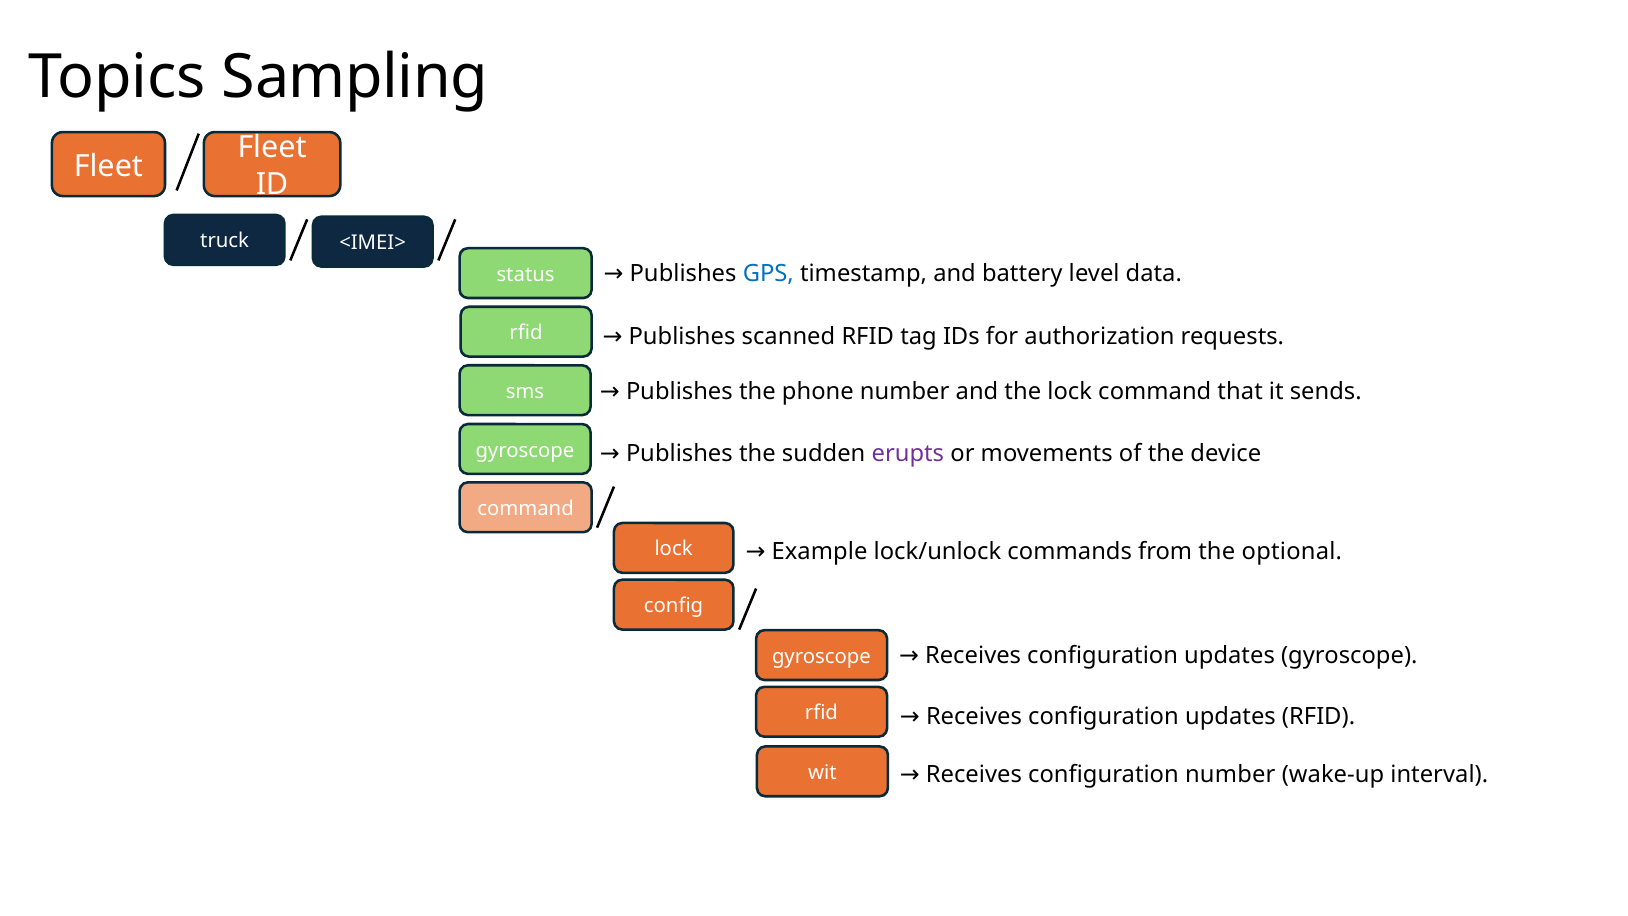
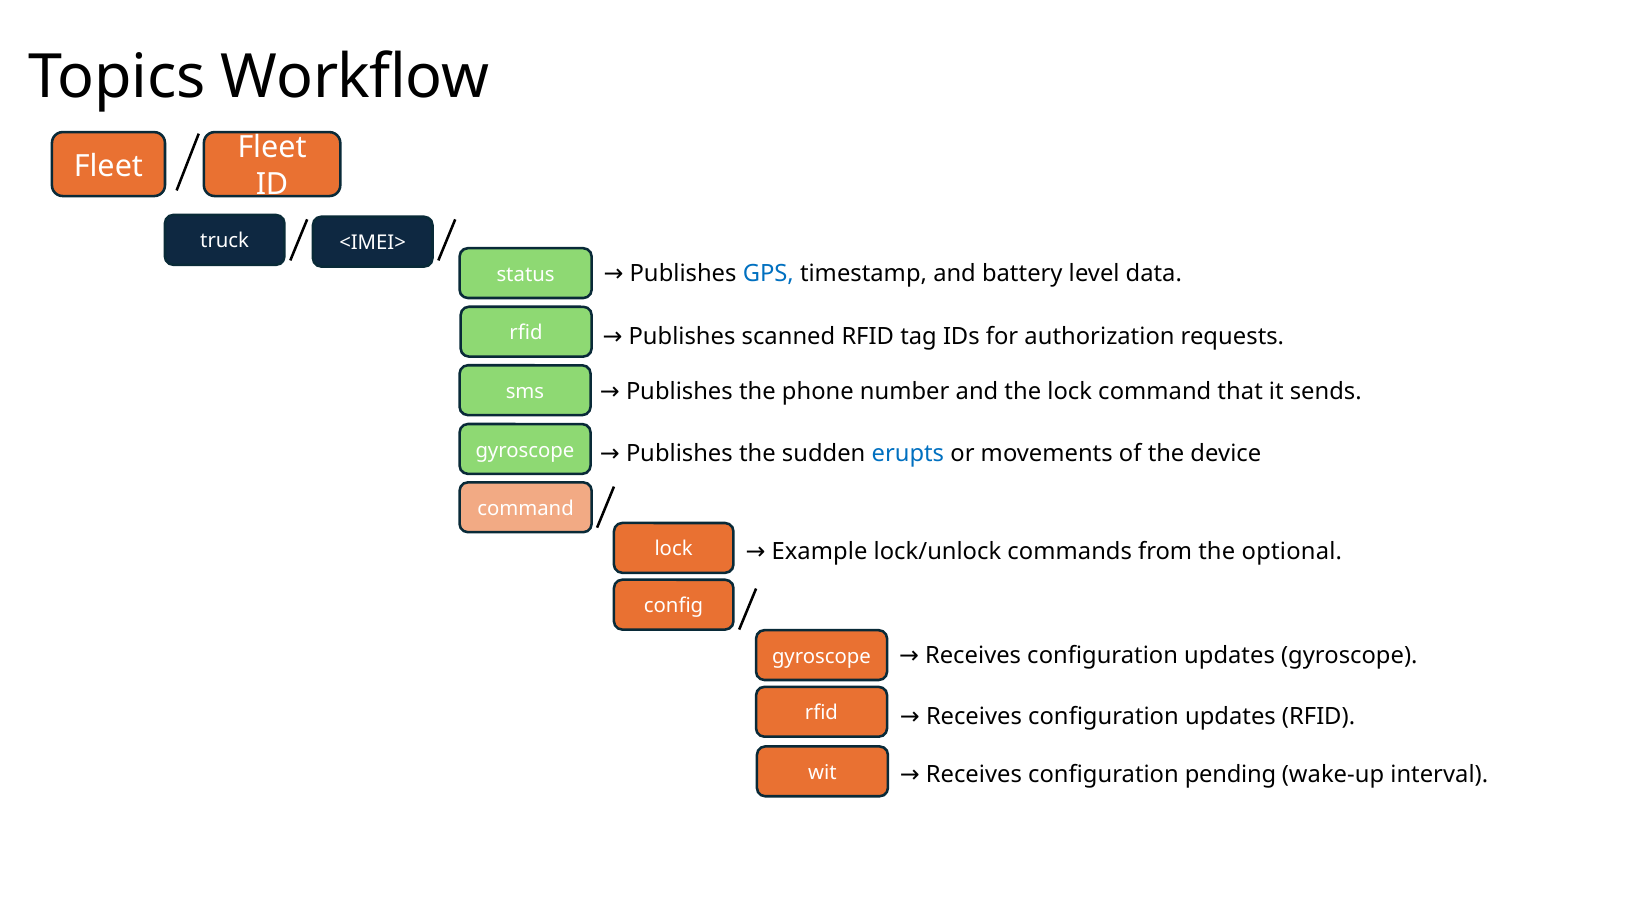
Sampling: Sampling -> Workflow
erupts colour: purple -> blue
configuration number: number -> pending
